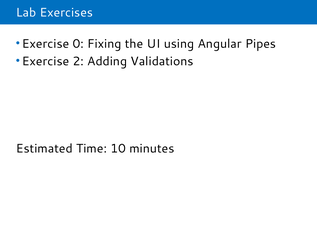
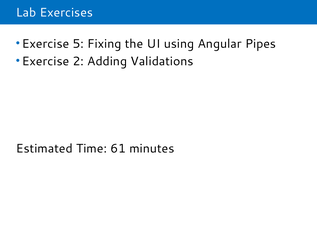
0: 0 -> 5
10: 10 -> 61
